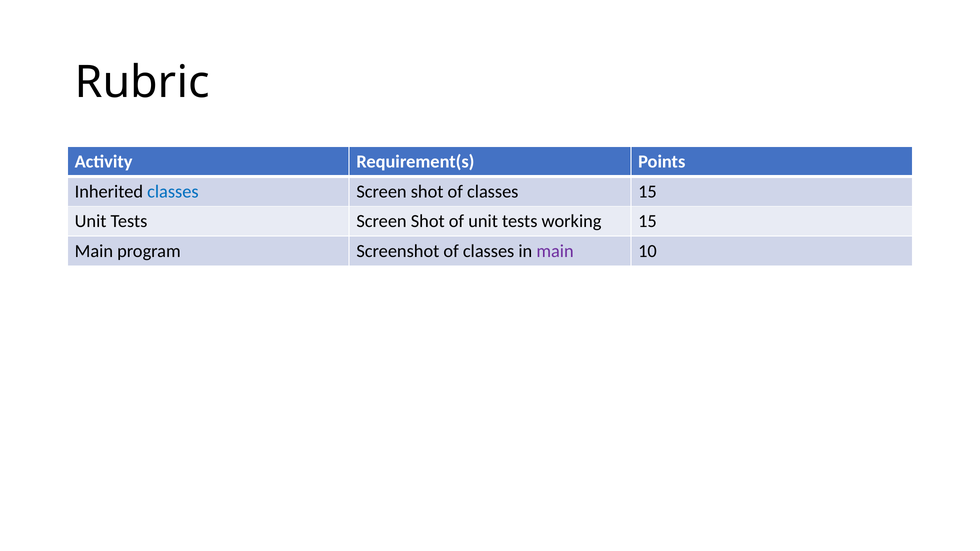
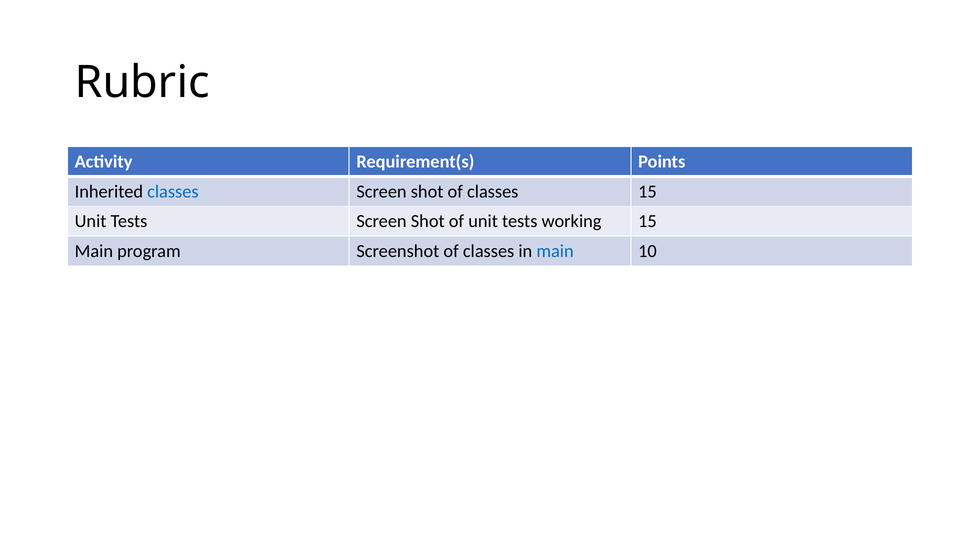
main at (555, 251) colour: purple -> blue
